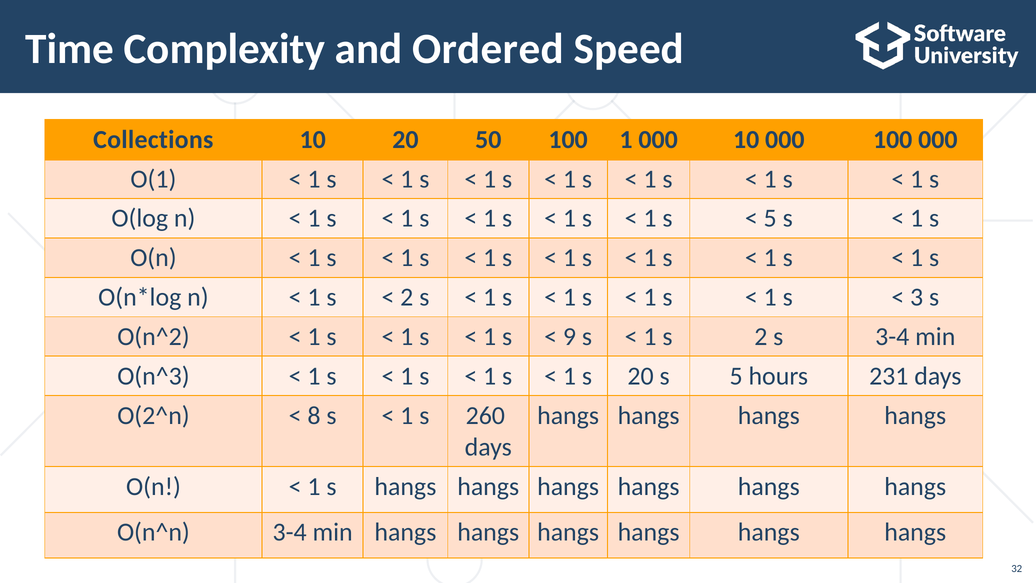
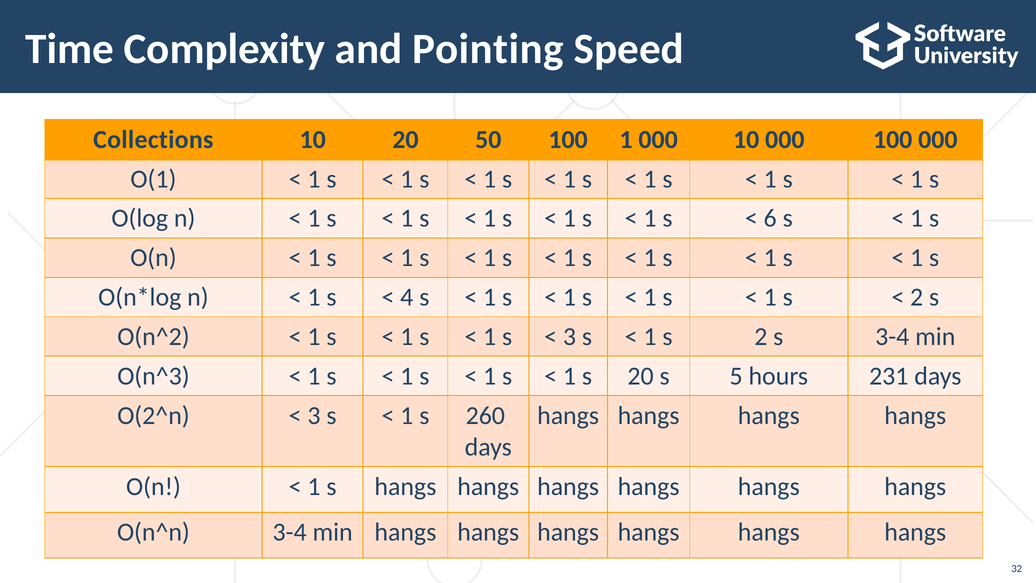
Ordered: Ordered -> Pointing
5 at (770, 218): 5 -> 6
2 at (407, 297): 2 -> 4
3 at (917, 297): 3 -> 2
9 at (569, 337): 9 -> 3
8 at (314, 415): 8 -> 3
